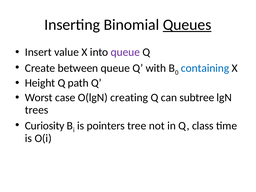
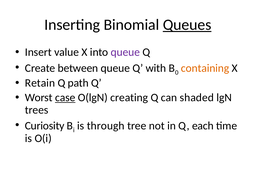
containing colour: blue -> orange
Height: Height -> Retain
case underline: none -> present
subtree: subtree -> shaded
pointers: pointers -> through
class: class -> each
